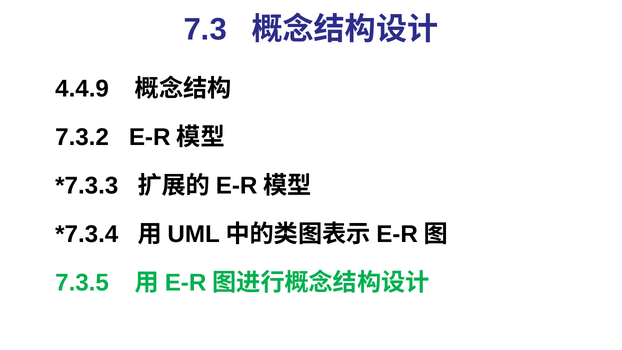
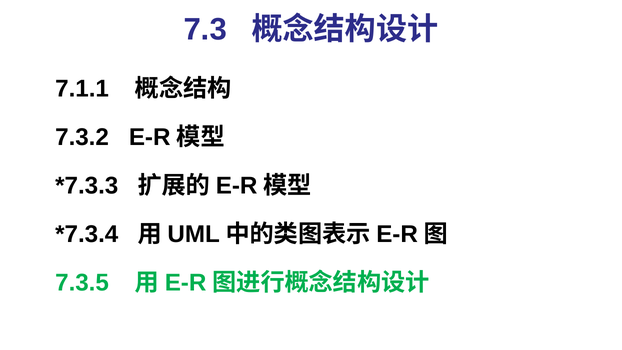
4.4.9: 4.4.9 -> 7.1.1
